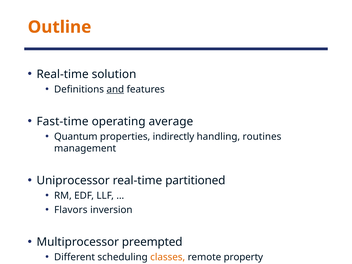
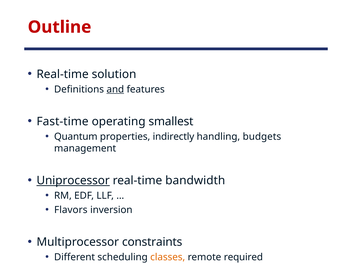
Outline colour: orange -> red
average: average -> smallest
routines: routines -> budgets
Uniprocessor underline: none -> present
partitioned: partitioned -> bandwidth
preempted: preempted -> constraints
property: property -> required
